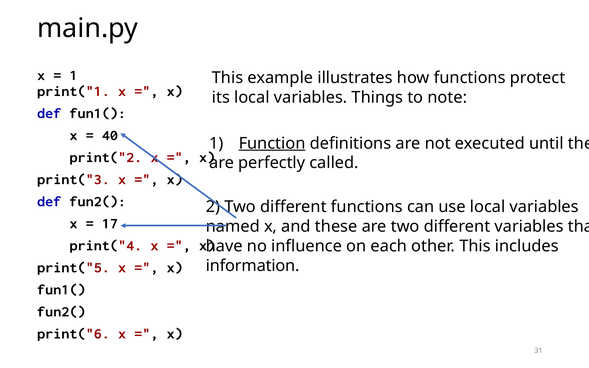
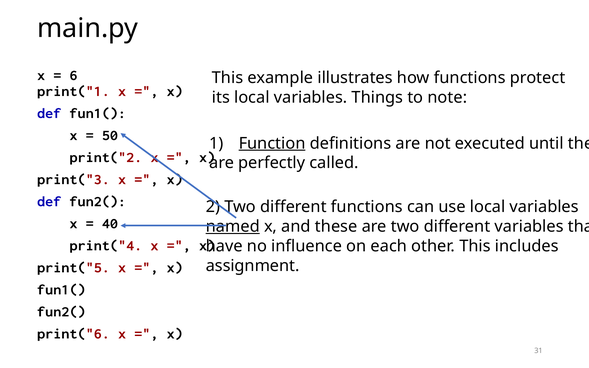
1 at (73, 75): 1 -> 6
40: 40 -> 50
17: 17 -> 40
named underline: none -> present
information: information -> assignment
